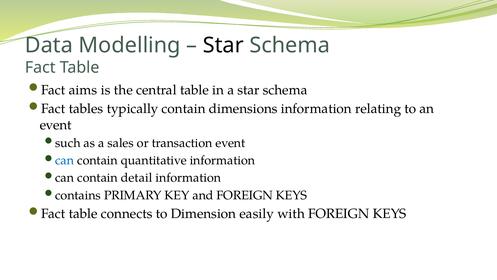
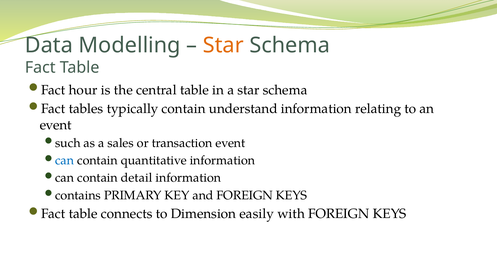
Star at (223, 45) colour: black -> orange
aims: aims -> hour
dimensions: dimensions -> understand
